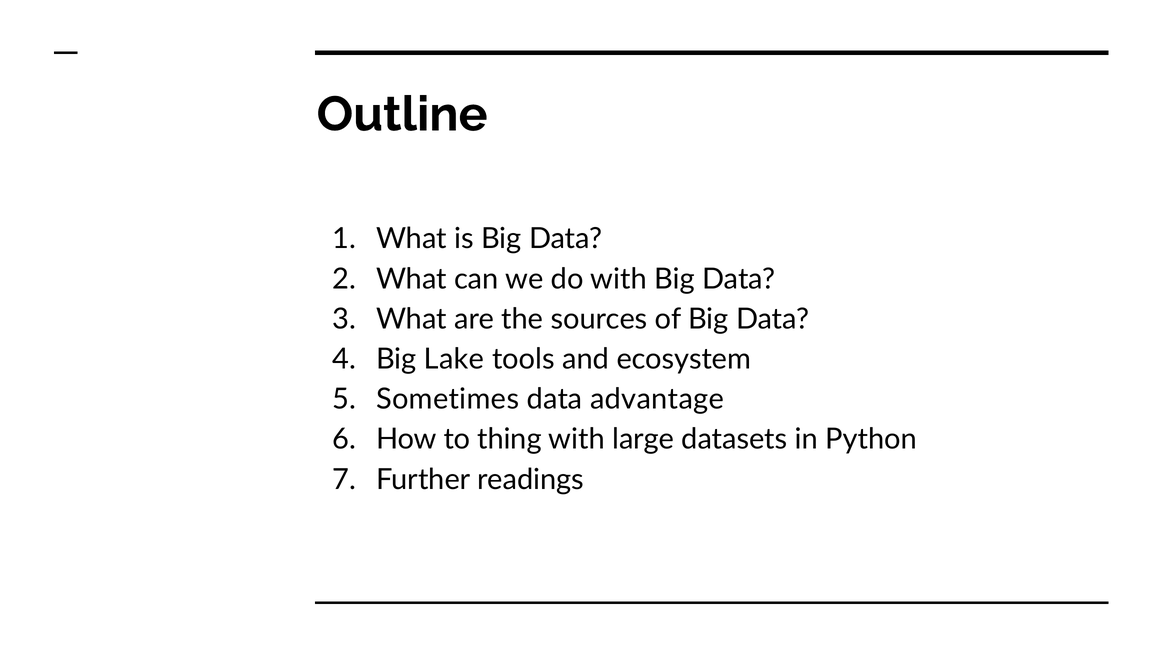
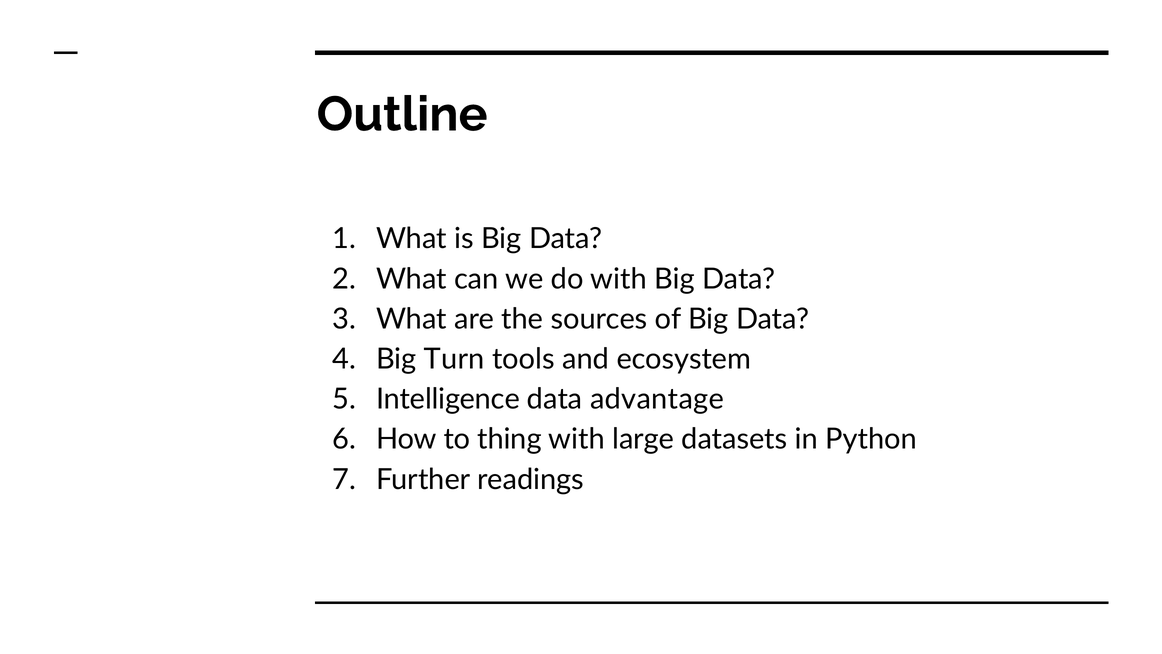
Lake: Lake -> Turn
Sometimes: Sometimes -> Intelligence
